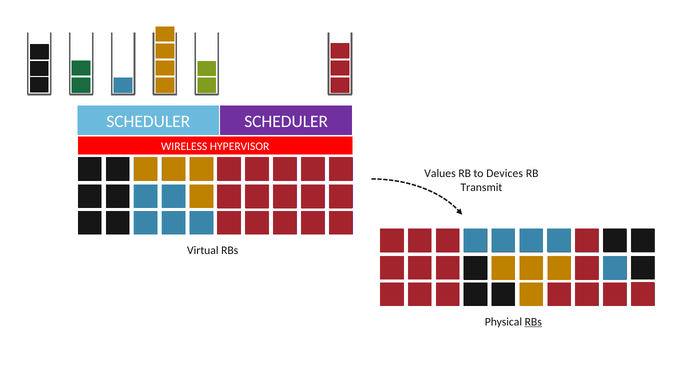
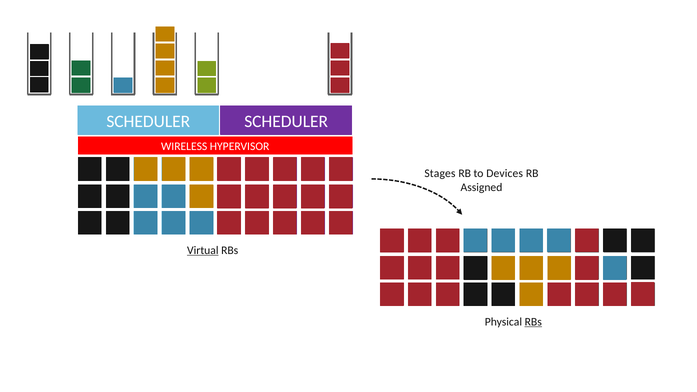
Values: Values -> Stages
Transmit: Transmit -> Assigned
Virtual underline: none -> present
